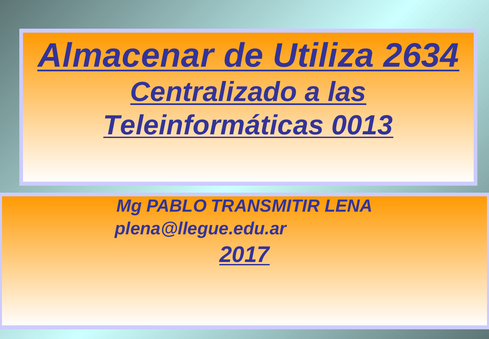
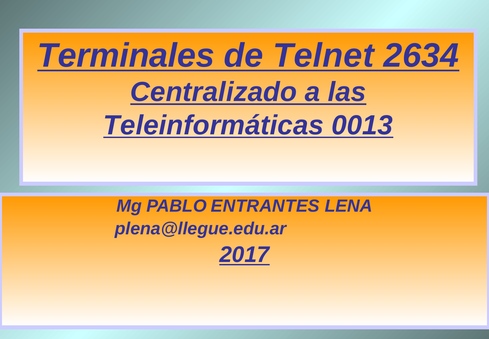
Almacenar: Almacenar -> Terminales
Utiliza: Utiliza -> Telnet
TRANSMITIR: TRANSMITIR -> ENTRANTES
